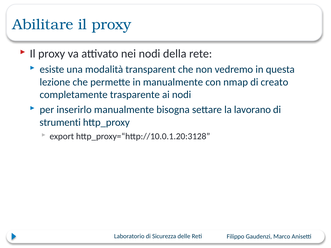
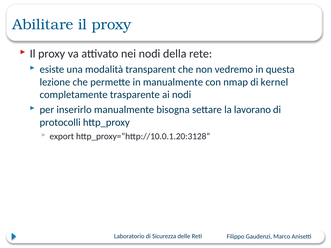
creato: creato -> kernel
strumenti: strumenti -> protocolli
